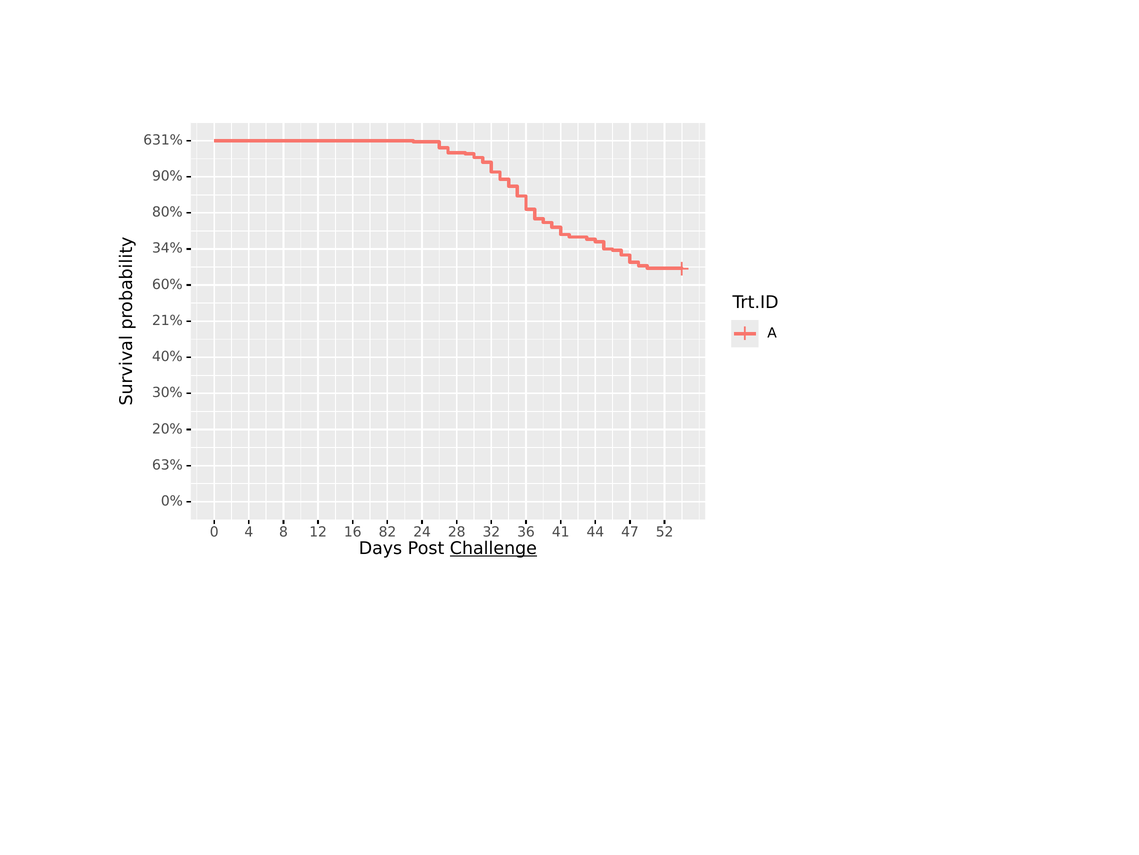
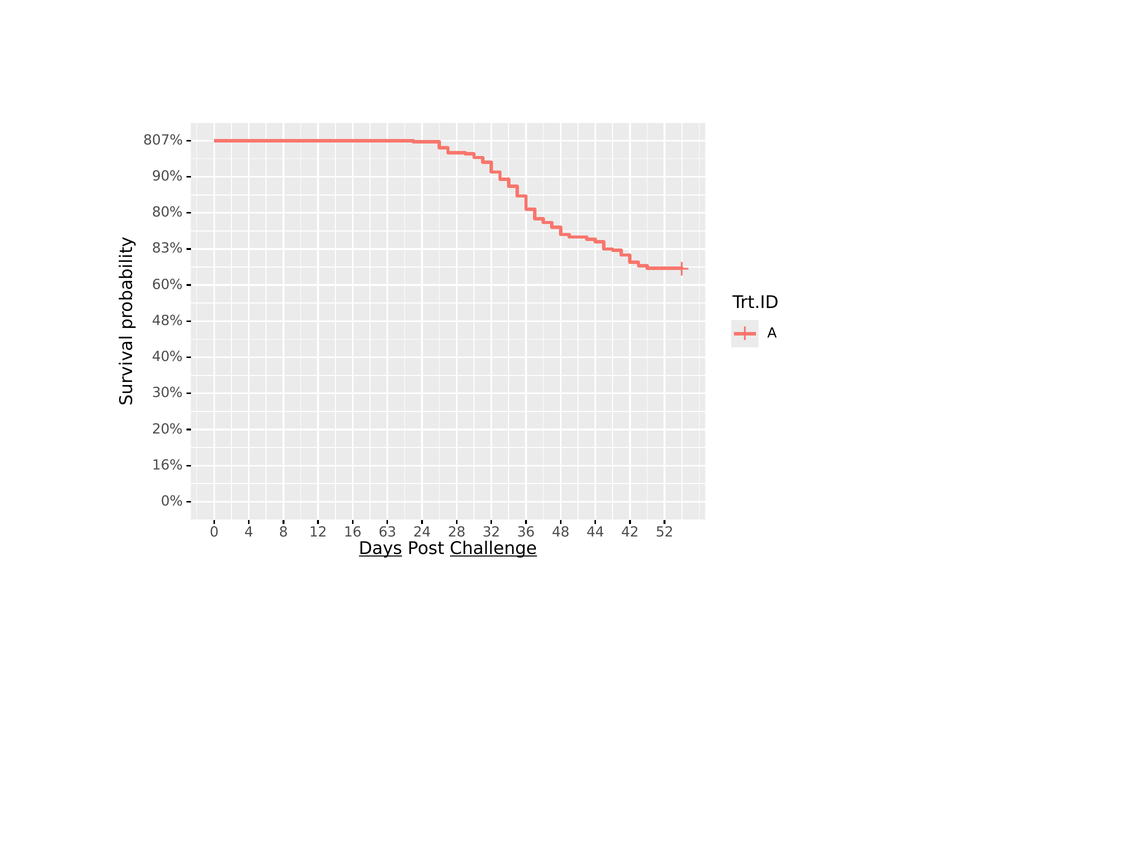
631%: 631% -> 807%
34%: 34% -> 83%
21%: 21% -> 48%
63%: 63% -> 16%
82: 82 -> 63
41: 41 -> 48
47: 47 -> 42
Days underline: none -> present
